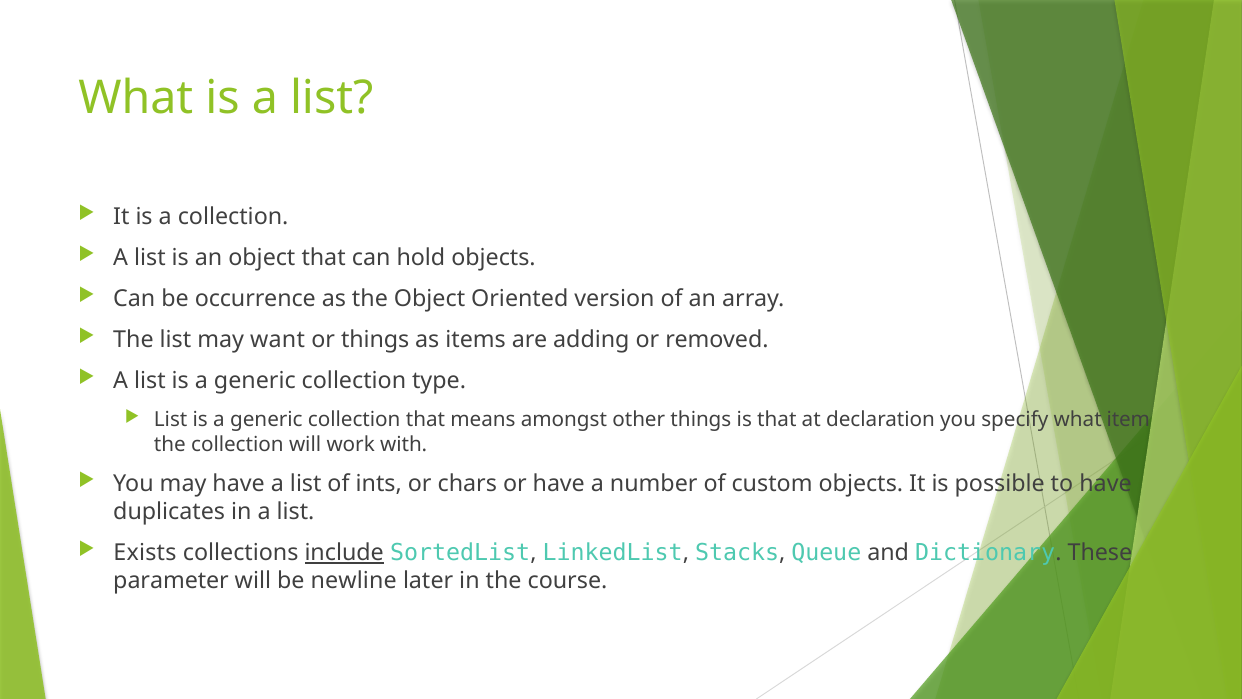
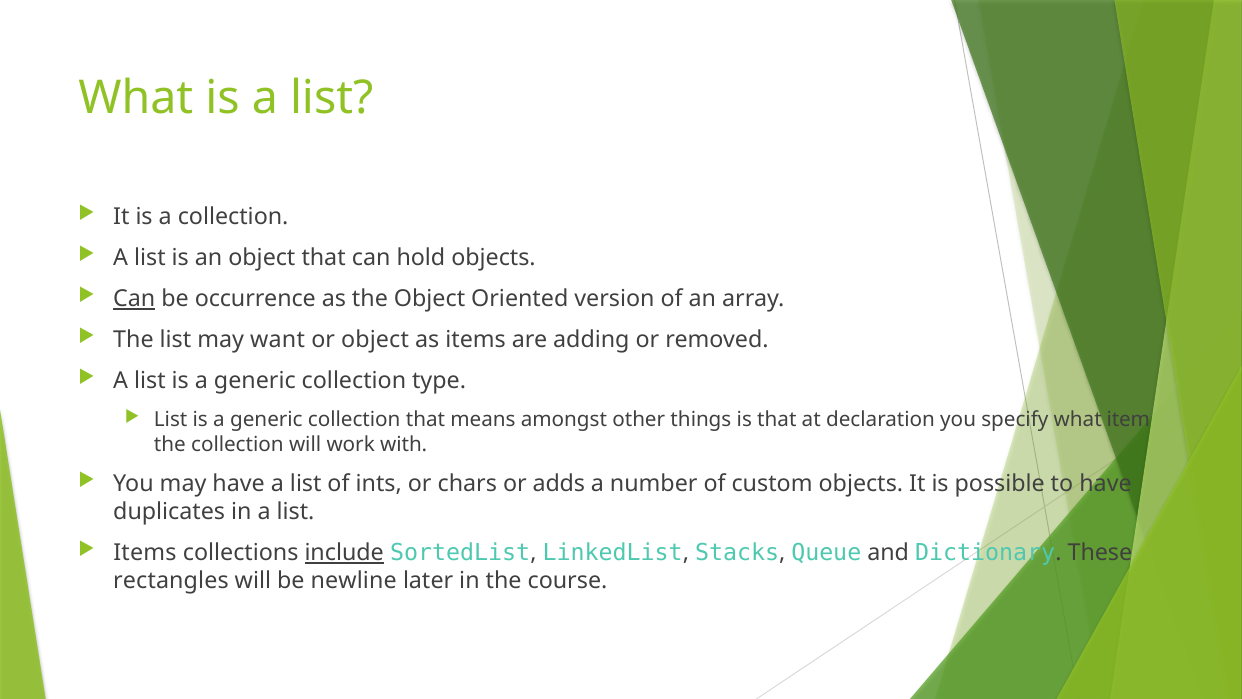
Can at (134, 299) underline: none -> present
or things: things -> object
or have: have -> adds
Exists at (145, 553): Exists -> Items
parameter: parameter -> rectangles
